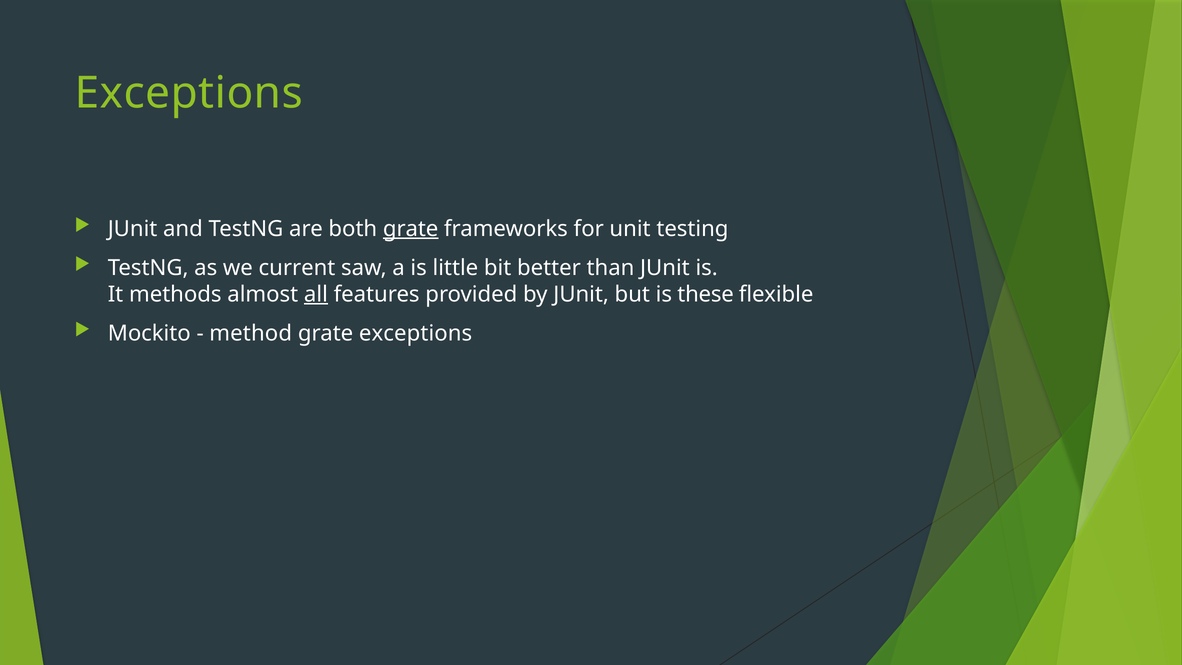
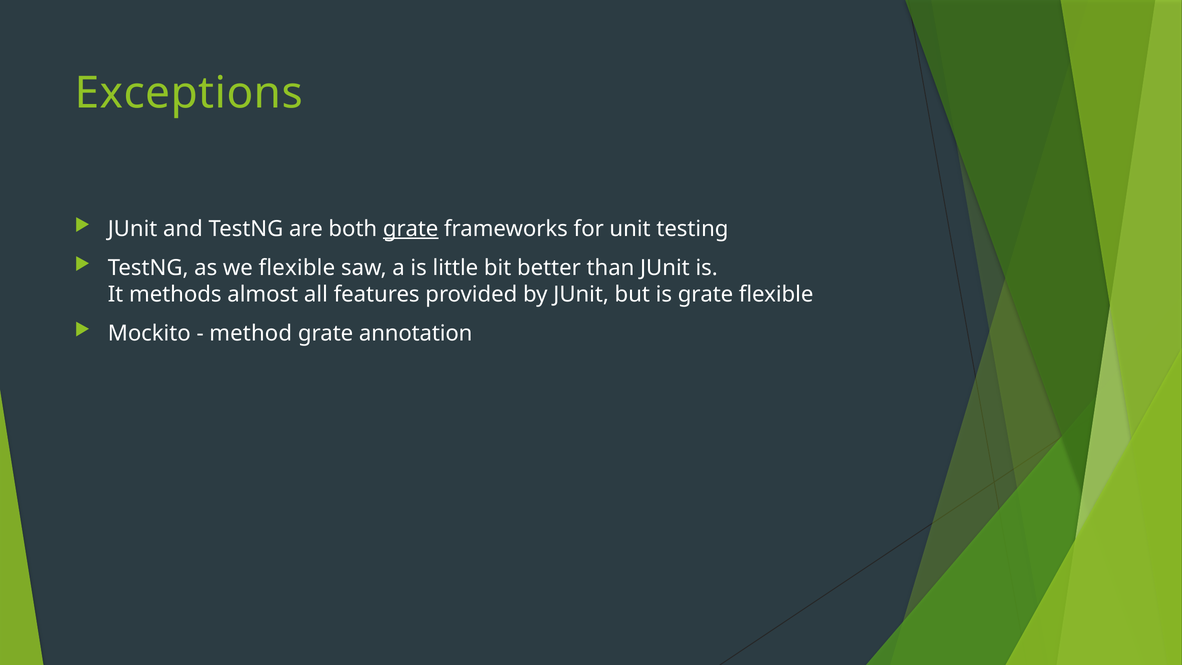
we current: current -> flexible
all underline: present -> none
is these: these -> grate
grate exceptions: exceptions -> annotation
